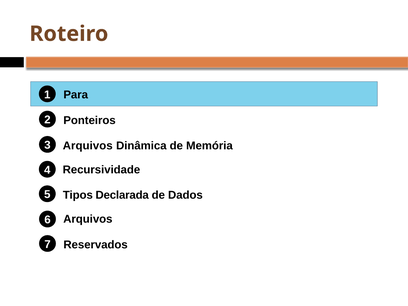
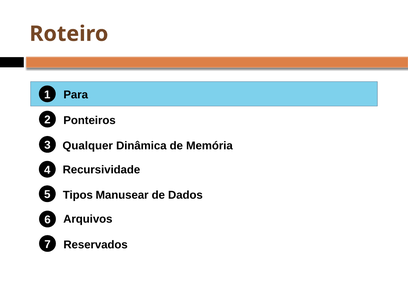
Arquivos at (88, 146): Arquivos -> Qualquer
Declarada: Declarada -> Manusear
